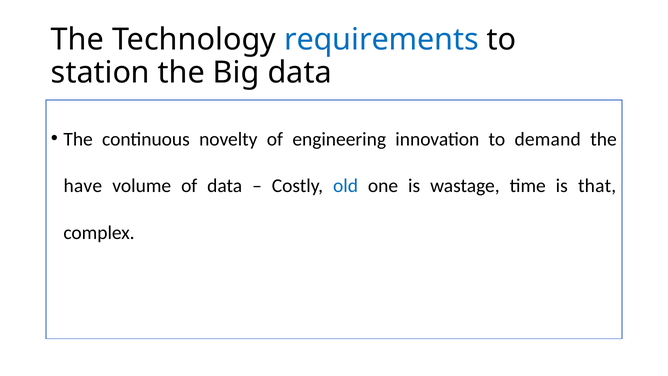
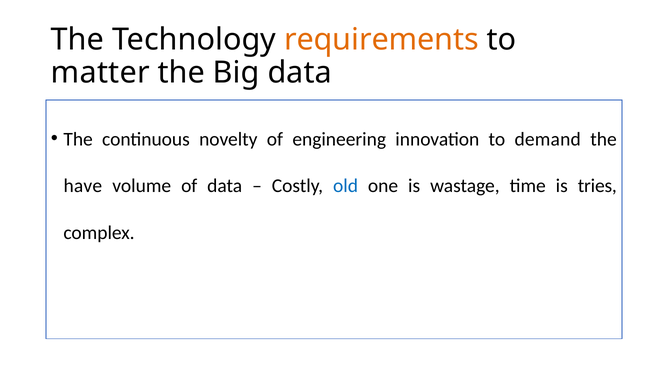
requirements colour: blue -> orange
station: station -> matter
that: that -> tries
